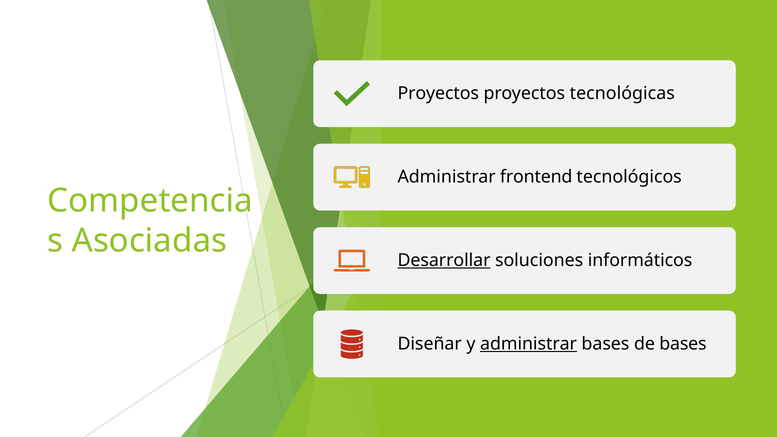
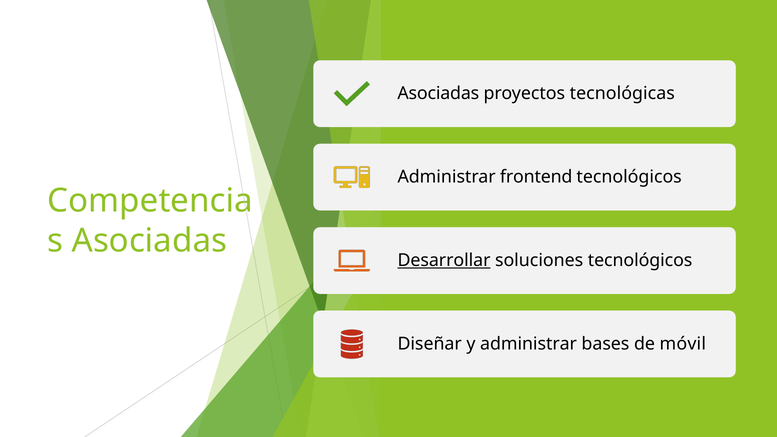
Proyectos at (438, 94): Proyectos -> Asociadas
soluciones informáticos: informáticos -> tecnológicos
administrar at (529, 344) underline: present -> none
de bases: bases -> móvil
